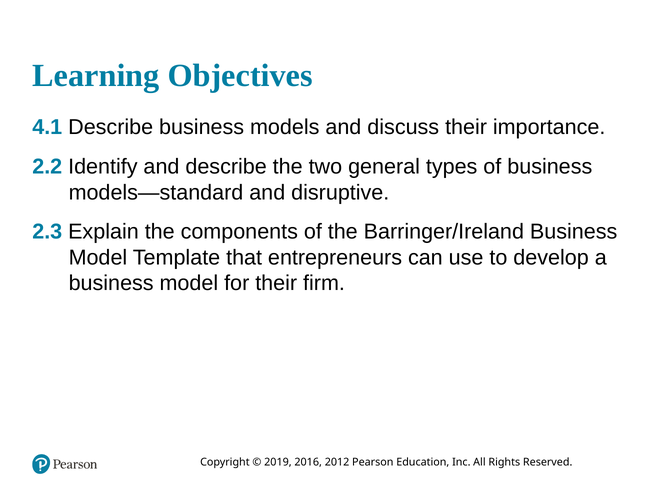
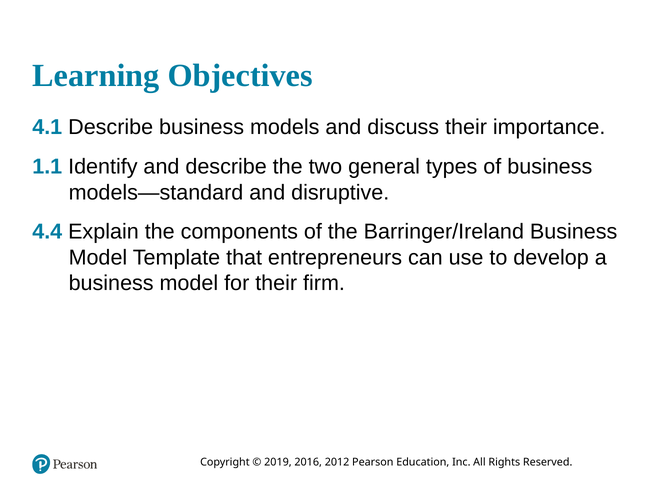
2.2: 2.2 -> 1.1
2.3: 2.3 -> 4.4
